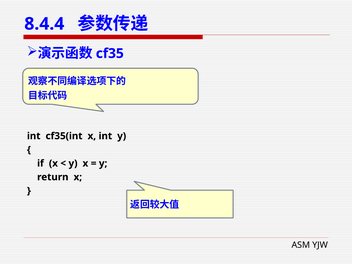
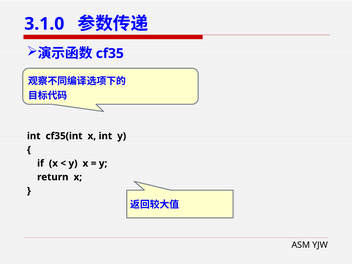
8.4.4: 8.4.4 -> 3.1.0
